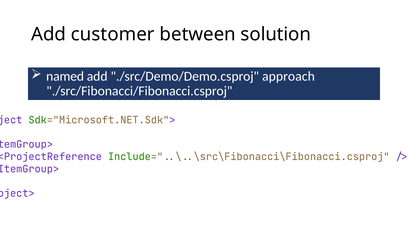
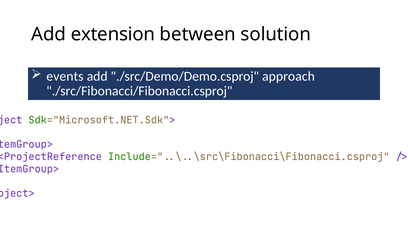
customer: customer -> extension
named: named -> events
